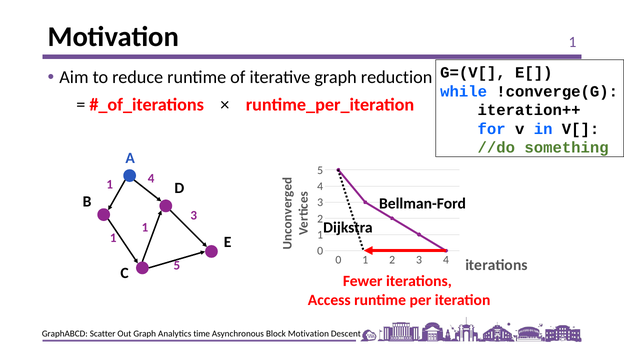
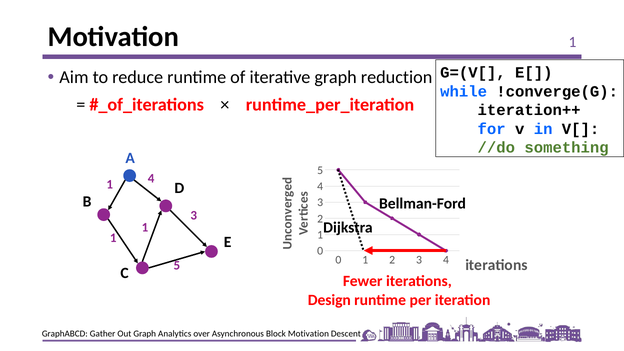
Access: Access -> Design
Scatter: Scatter -> Gather
time: time -> over
